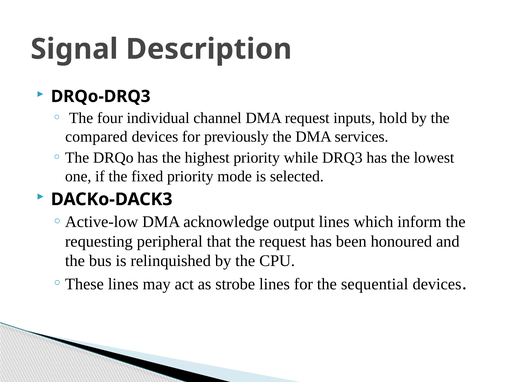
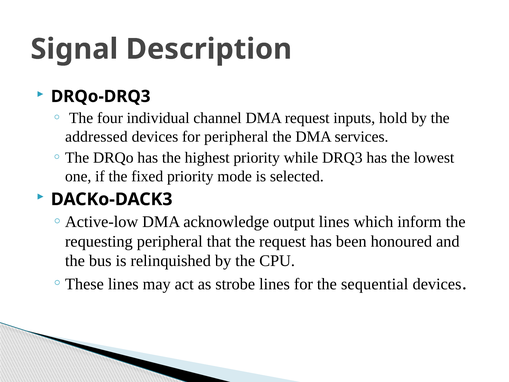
compared: compared -> addressed
for previously: previously -> peripheral
